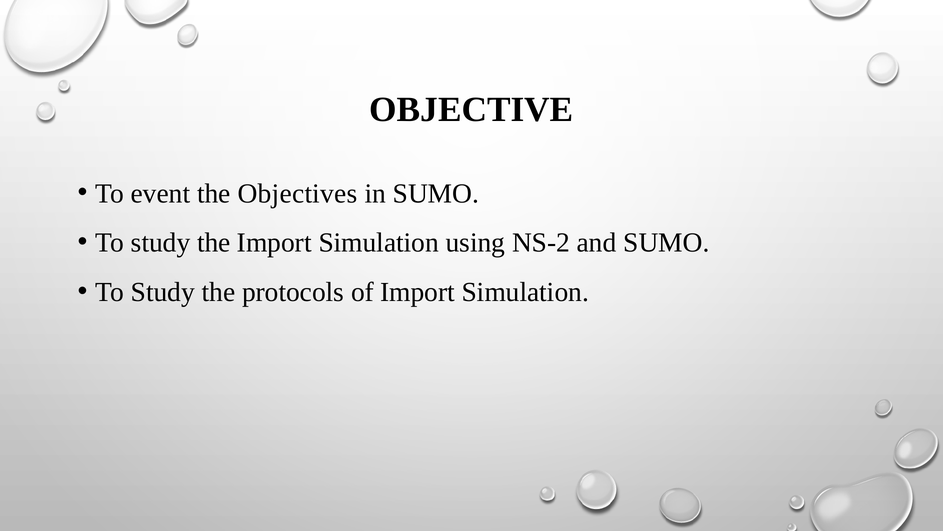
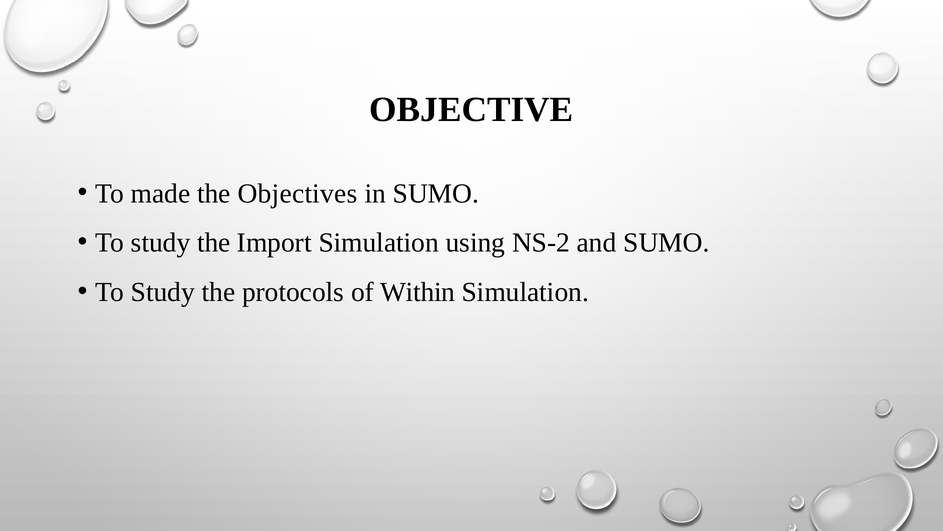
event: event -> made
of Import: Import -> Within
